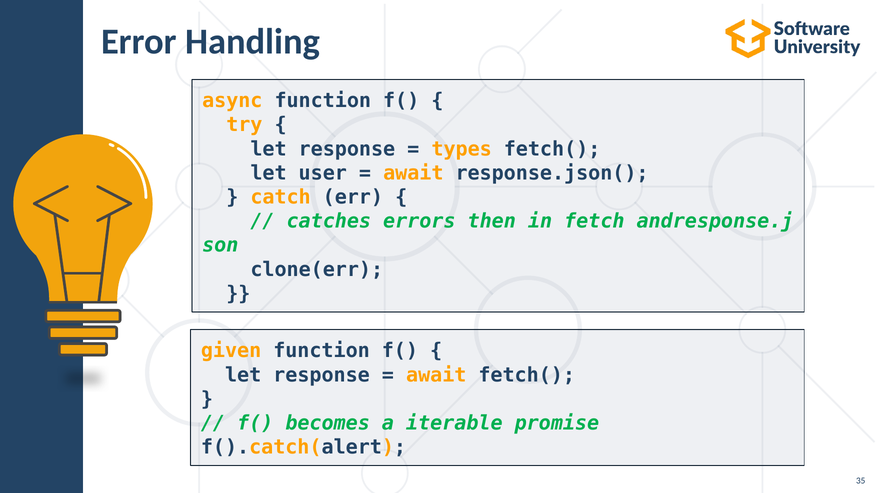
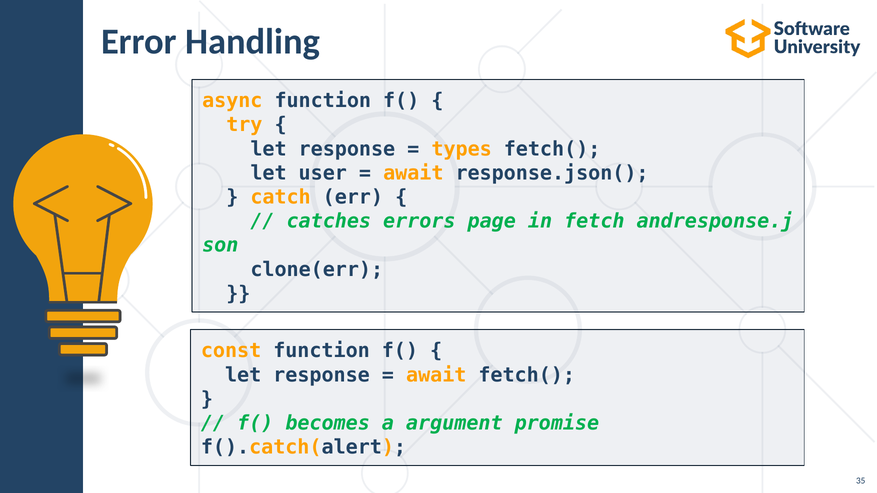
then: then -> page
given: given -> const
iterable: iterable -> argument
